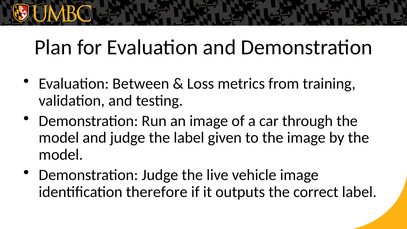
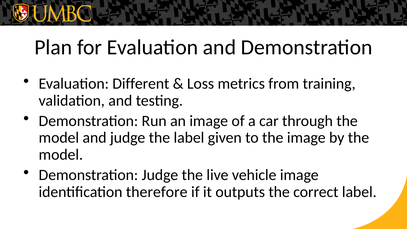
Between: Between -> Different
